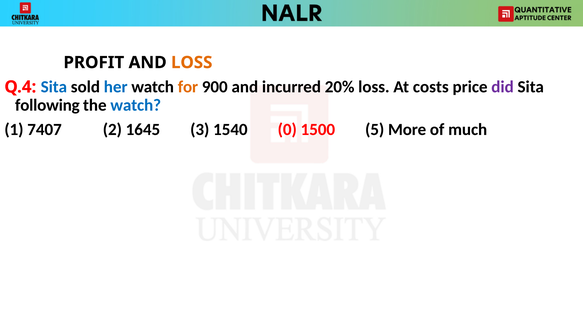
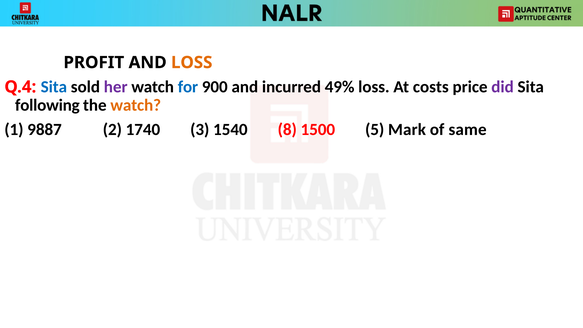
her colour: blue -> purple
for colour: orange -> blue
20%: 20% -> 49%
watch at (136, 105) colour: blue -> orange
7407: 7407 -> 9887
1645: 1645 -> 1740
0: 0 -> 8
More: More -> Mark
much: much -> same
